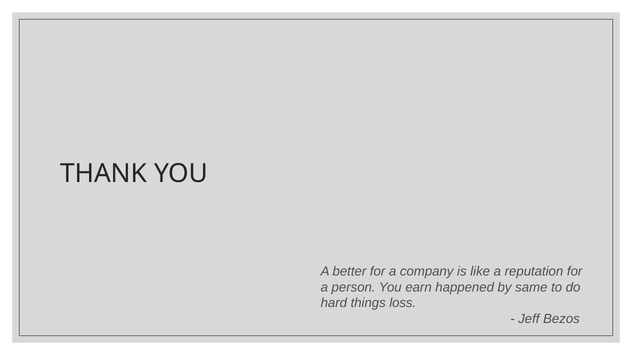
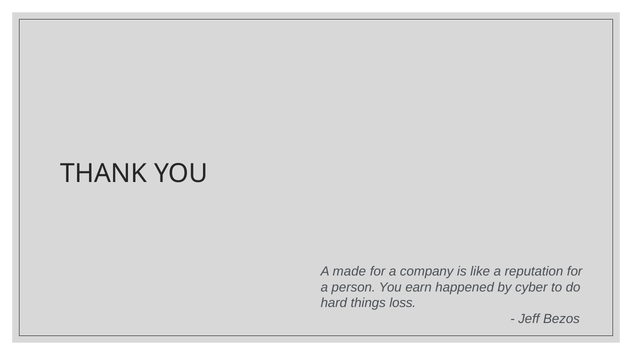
better: better -> made
same: same -> cyber
